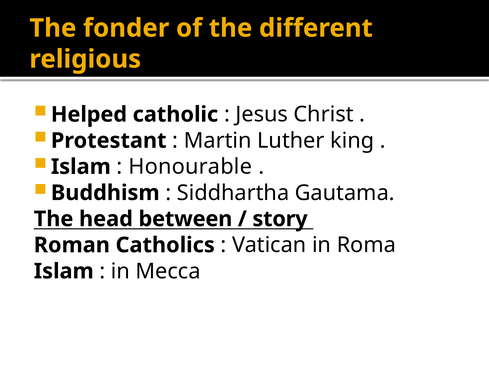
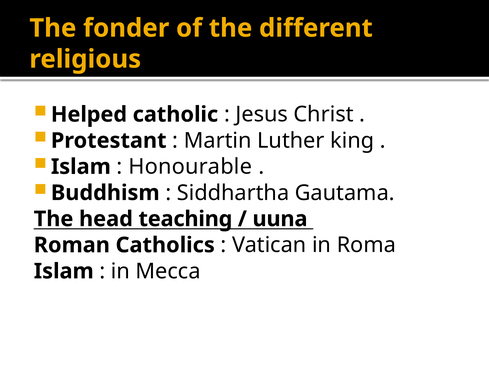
between: between -> teaching
story: story -> uuna
